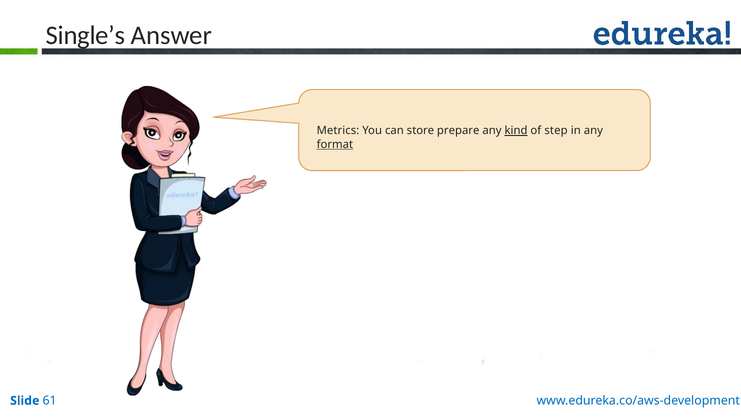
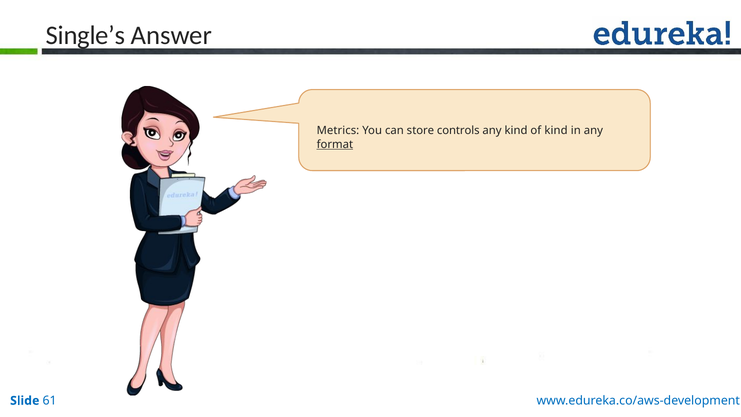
prepare: prepare -> controls
kind at (516, 131) underline: present -> none
of step: step -> kind
